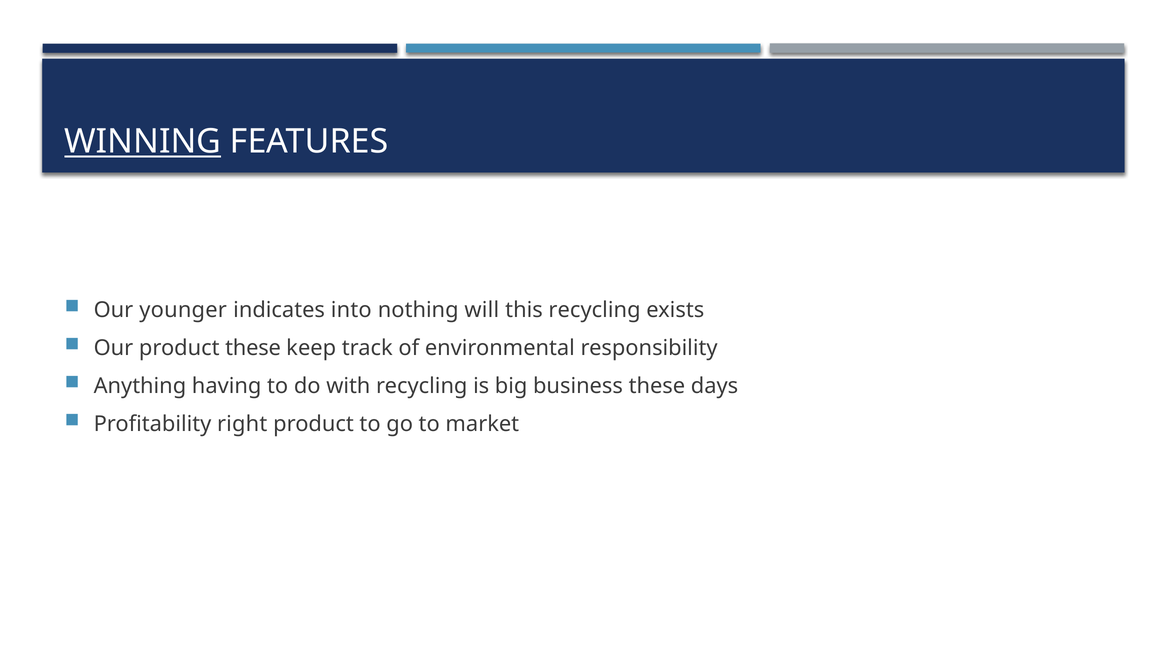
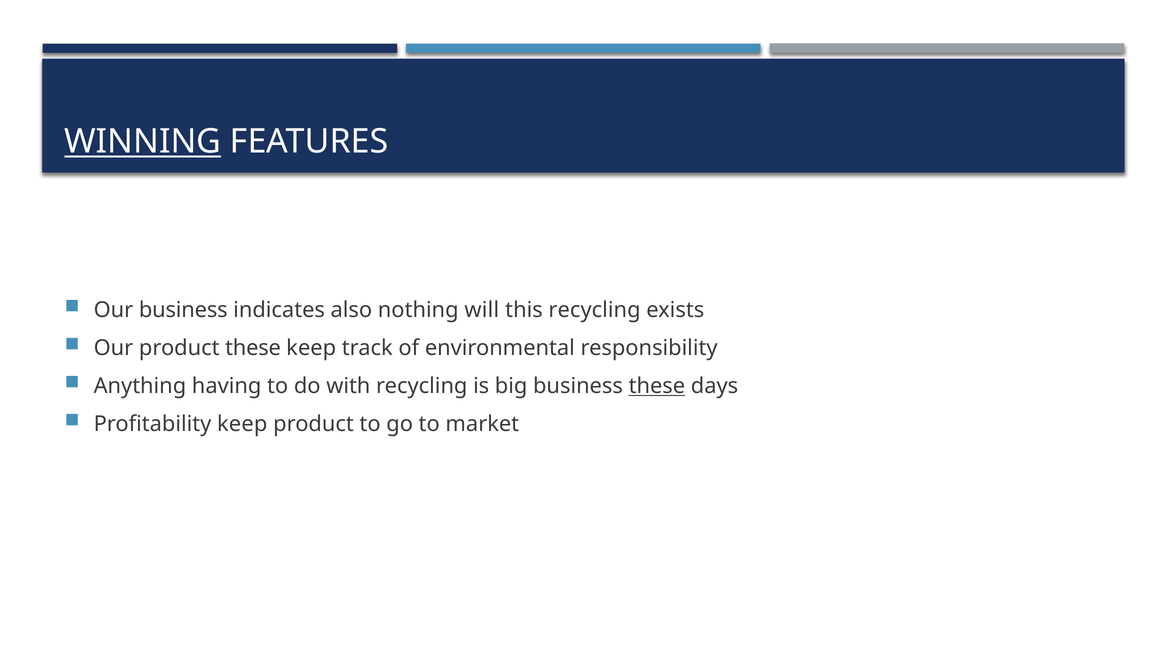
Our younger: younger -> business
into: into -> also
these at (657, 386) underline: none -> present
Profitability right: right -> keep
